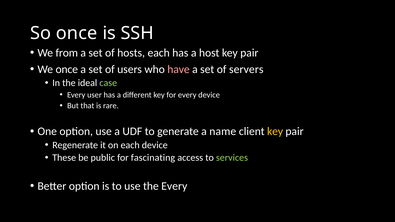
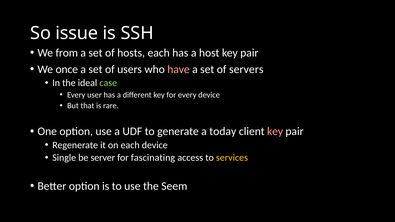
So once: once -> issue
name: name -> today
key at (275, 132) colour: yellow -> pink
These: These -> Single
public: public -> server
services colour: light green -> yellow
the Every: Every -> Seem
